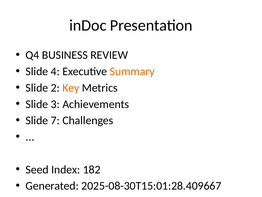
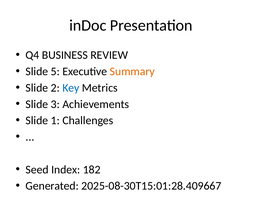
4: 4 -> 5
Key colour: orange -> blue
7: 7 -> 1
